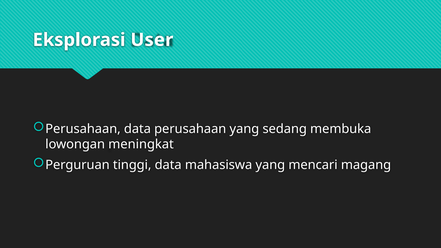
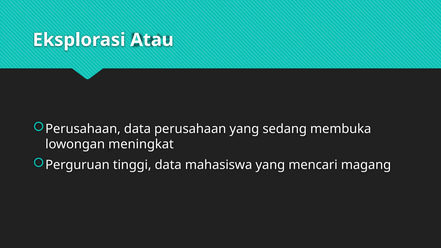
User: User -> Atau
